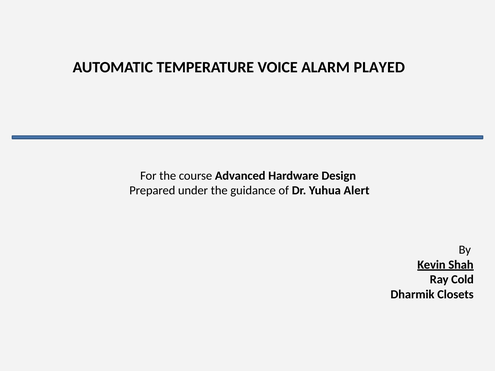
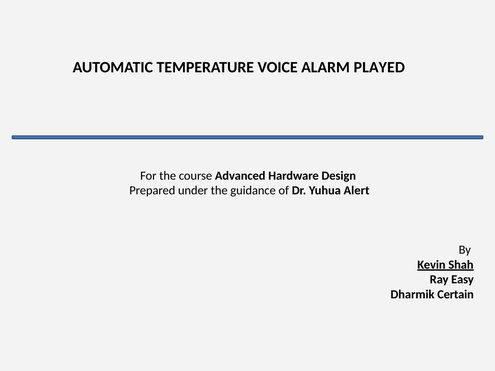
Cold: Cold -> Easy
Closets: Closets -> Certain
